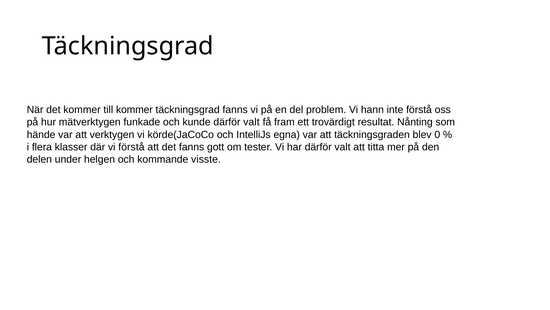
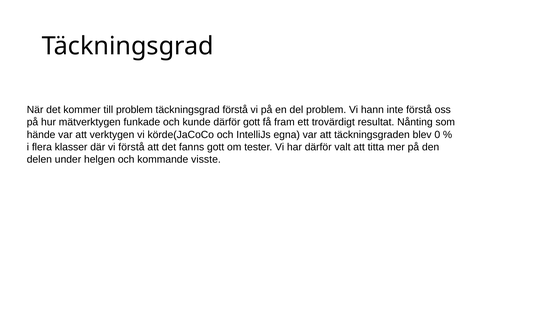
till kommer: kommer -> problem
täckningsgrad fanns: fanns -> förstå
kunde därför valt: valt -> gott
